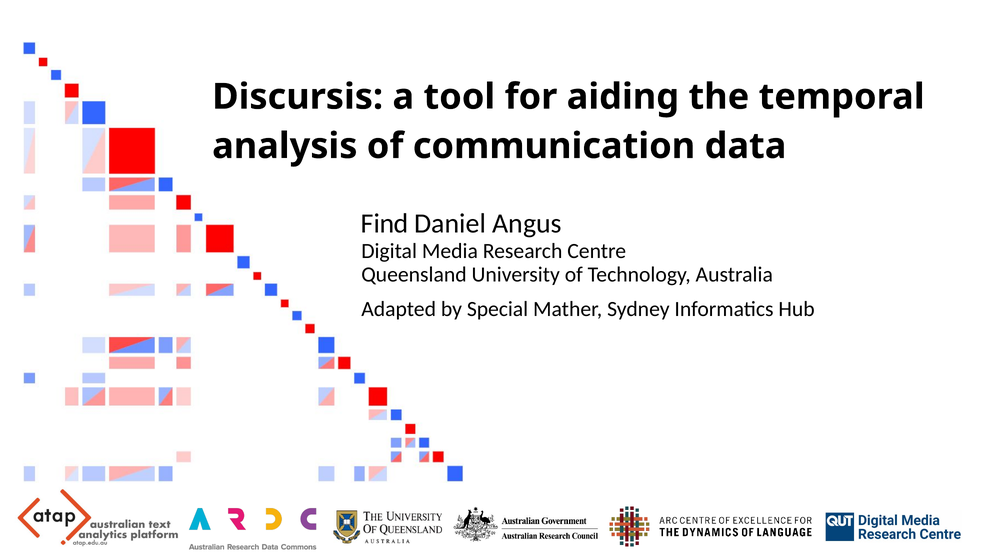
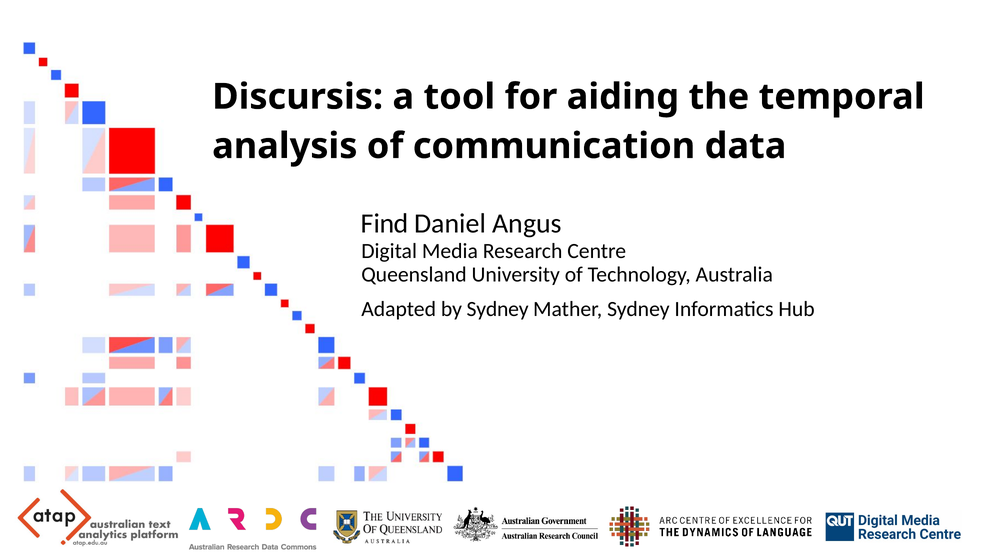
by Special: Special -> Sydney
